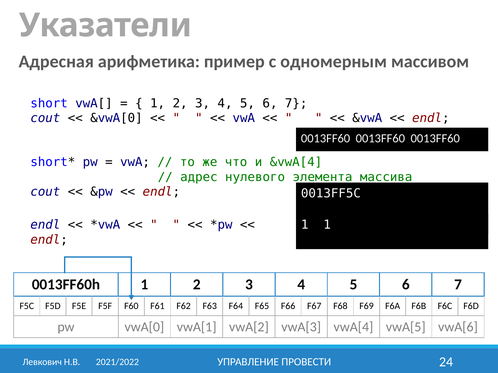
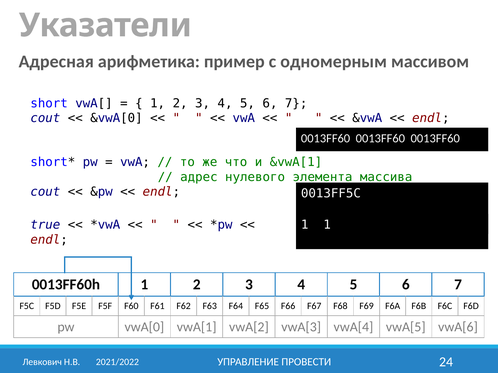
&vwA[4: &vwA[4 -> &vwA[1
endl at (45, 225): endl -> true
